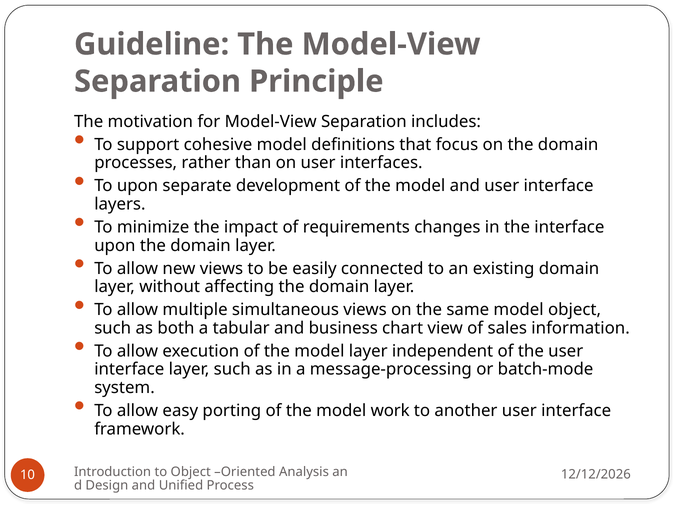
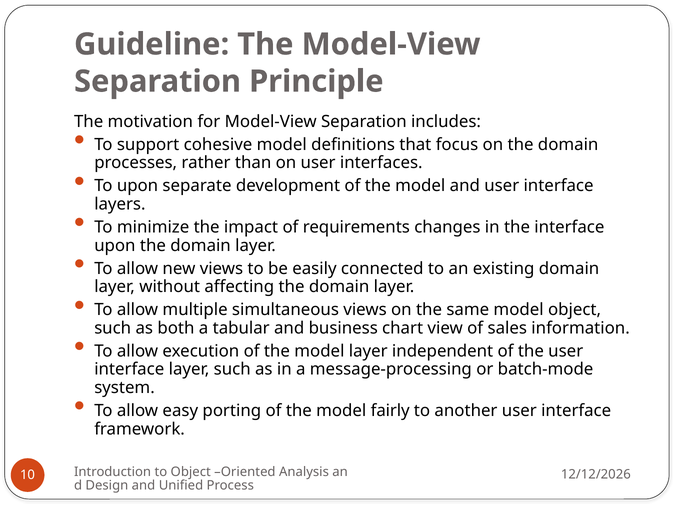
work: work -> fairly
